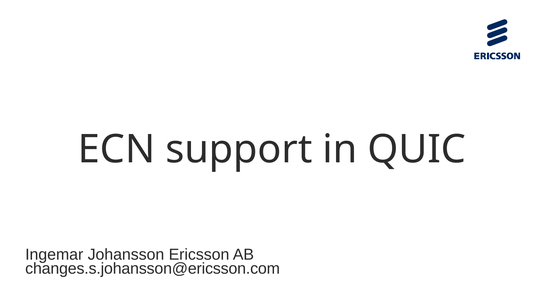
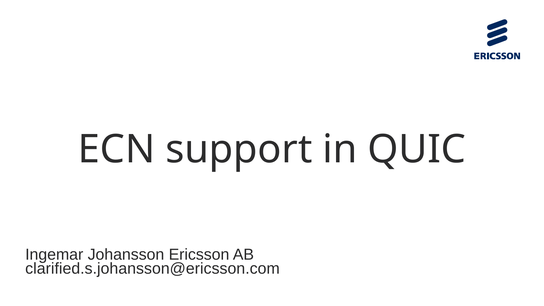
changes.s.johansson@ericsson.com: changes.s.johansson@ericsson.com -> clarified.s.johansson@ericsson.com
